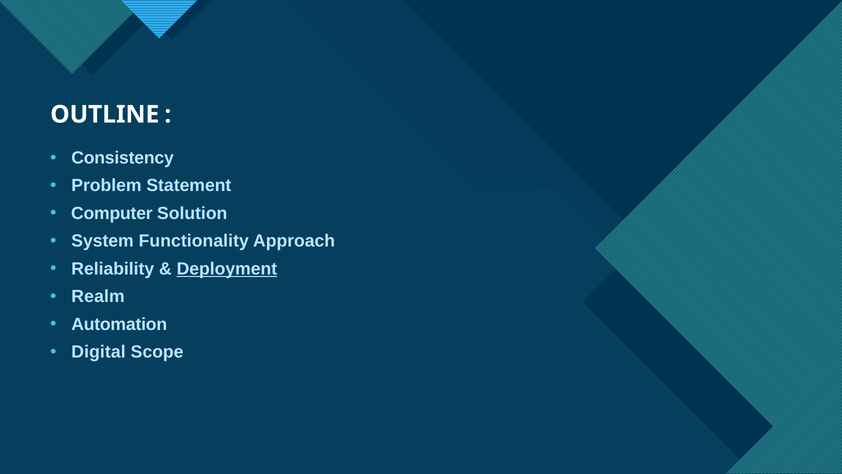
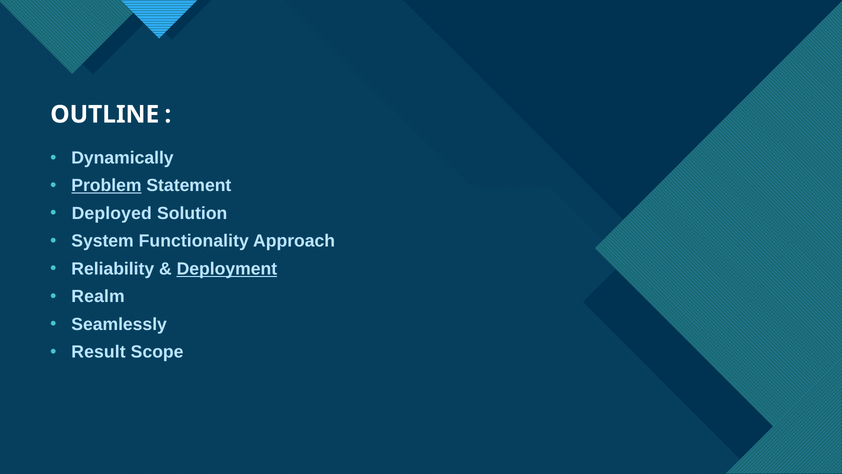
Consistency: Consistency -> Dynamically
Problem underline: none -> present
Computer: Computer -> Deployed
Automation: Automation -> Seamlessly
Digital: Digital -> Result
